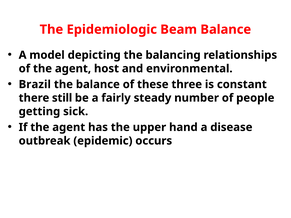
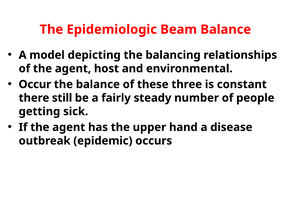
Brazil: Brazil -> Occur
